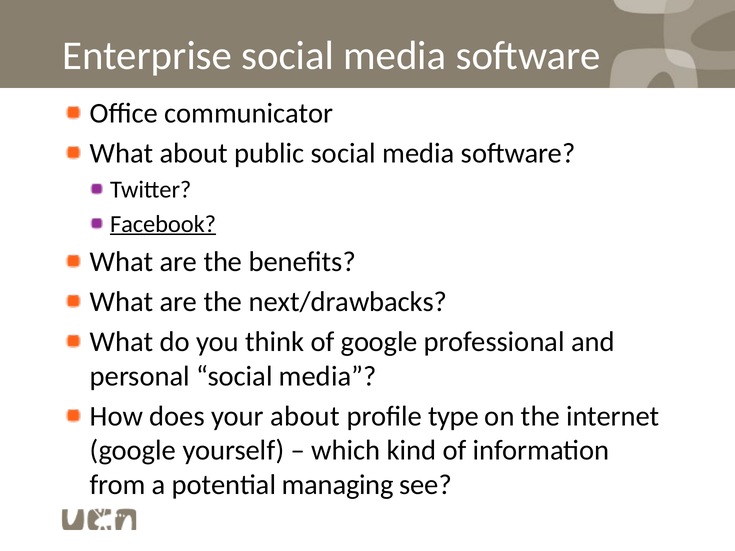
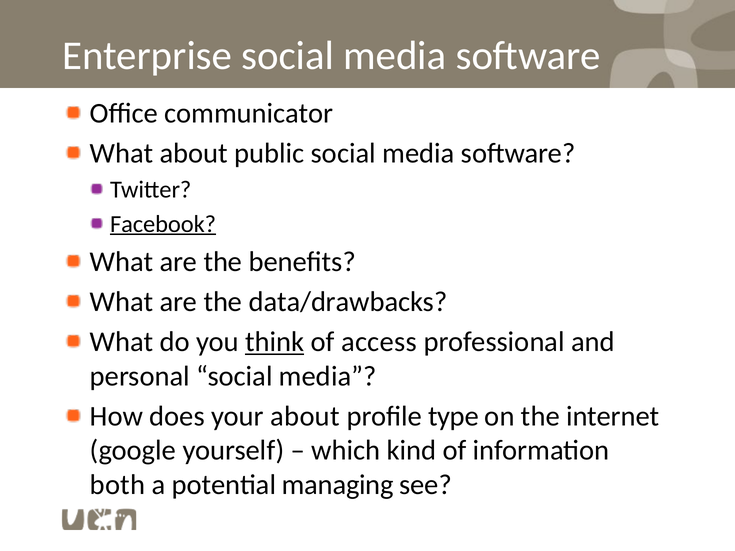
next/drawbacks: next/drawbacks -> data/drawbacks
think underline: none -> present
of google: google -> access
from: from -> both
